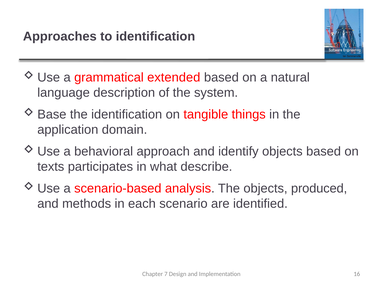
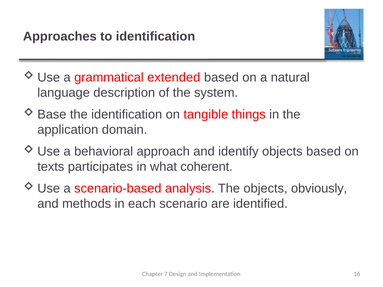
describe: describe -> coherent
produced: produced -> obviously
